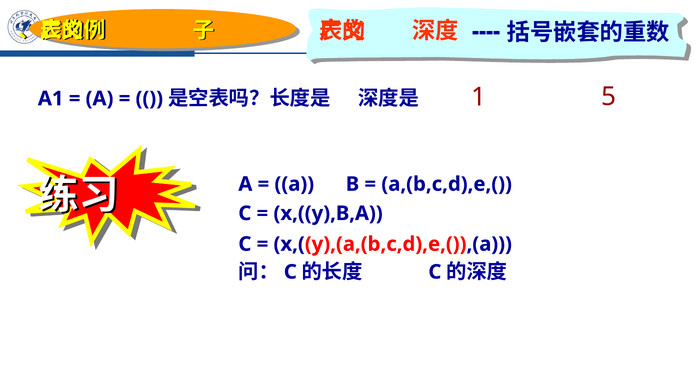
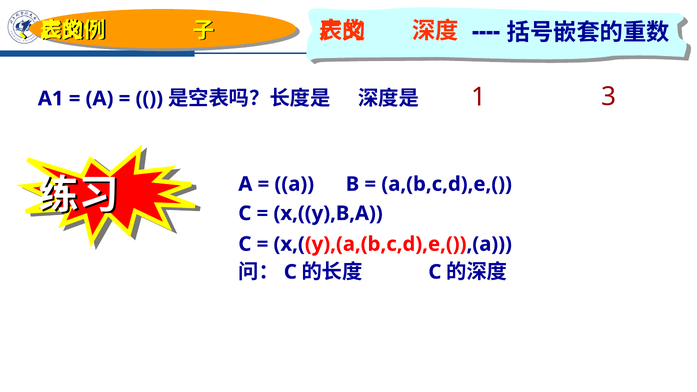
5: 5 -> 3
